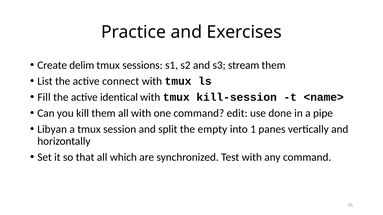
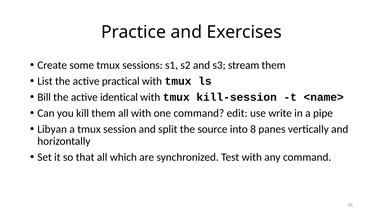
delim: delim -> some
connect: connect -> practical
Fill: Fill -> Bill
done: done -> write
empty: empty -> source
1: 1 -> 8
